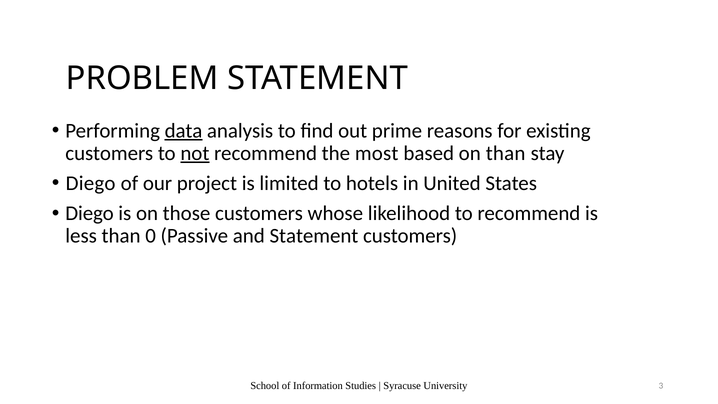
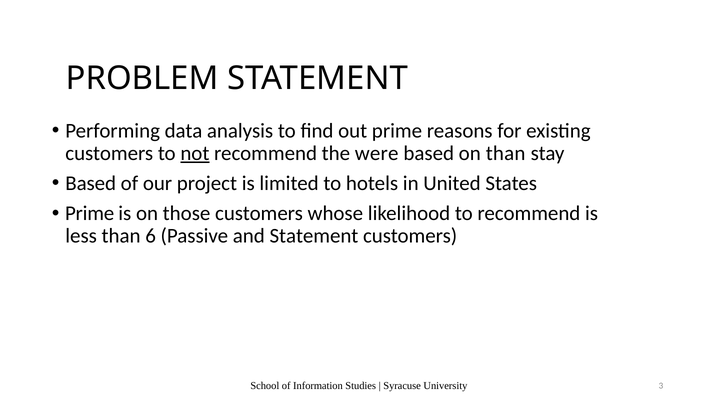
data underline: present -> none
most: most -> were
Diego at (91, 183): Diego -> Based
Diego at (90, 213): Diego -> Prime
0: 0 -> 6
